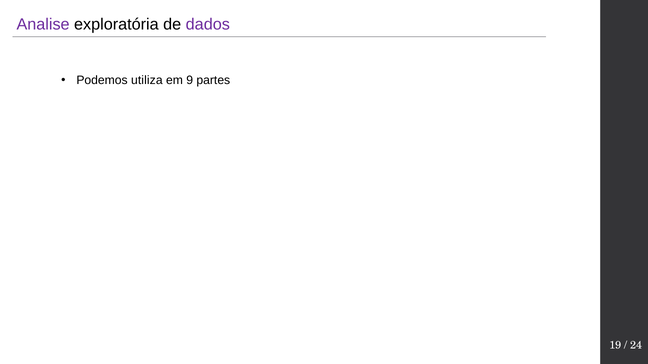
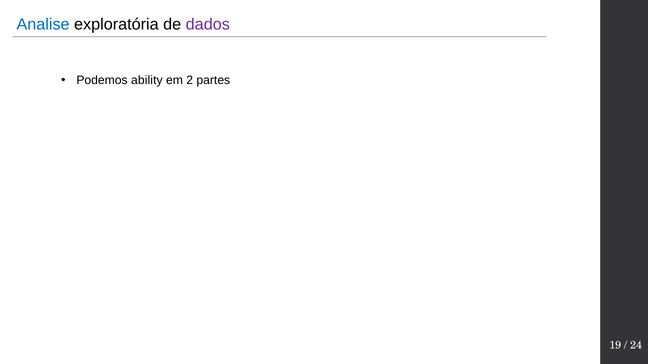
Analise colour: purple -> blue
utiliza: utiliza -> ability
9: 9 -> 2
